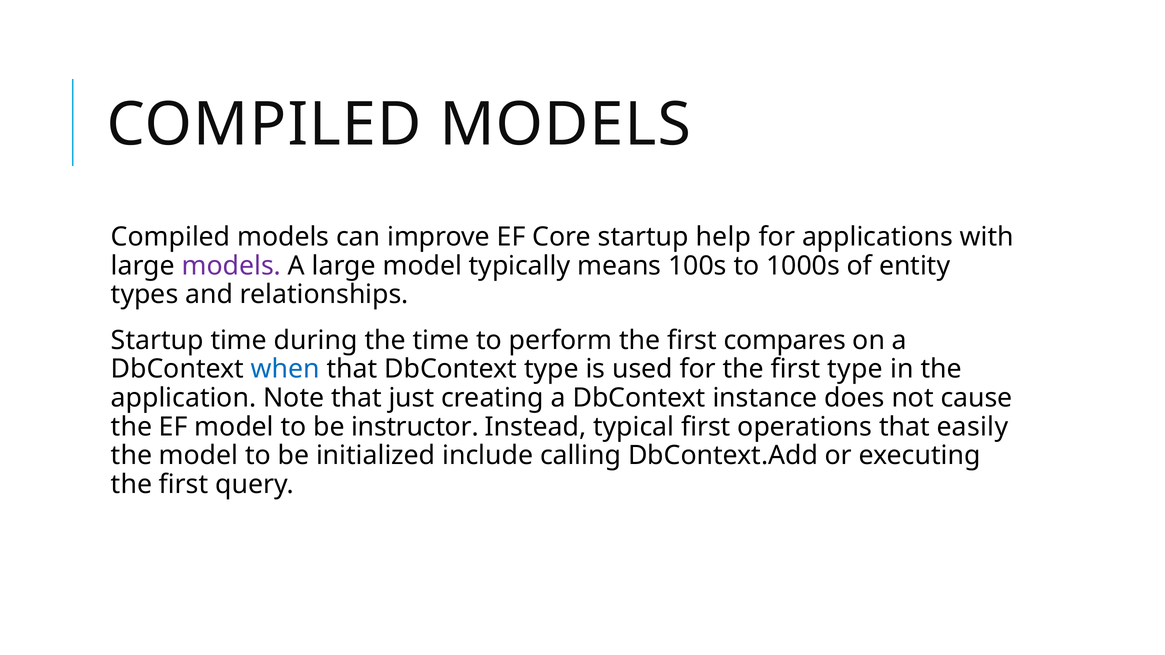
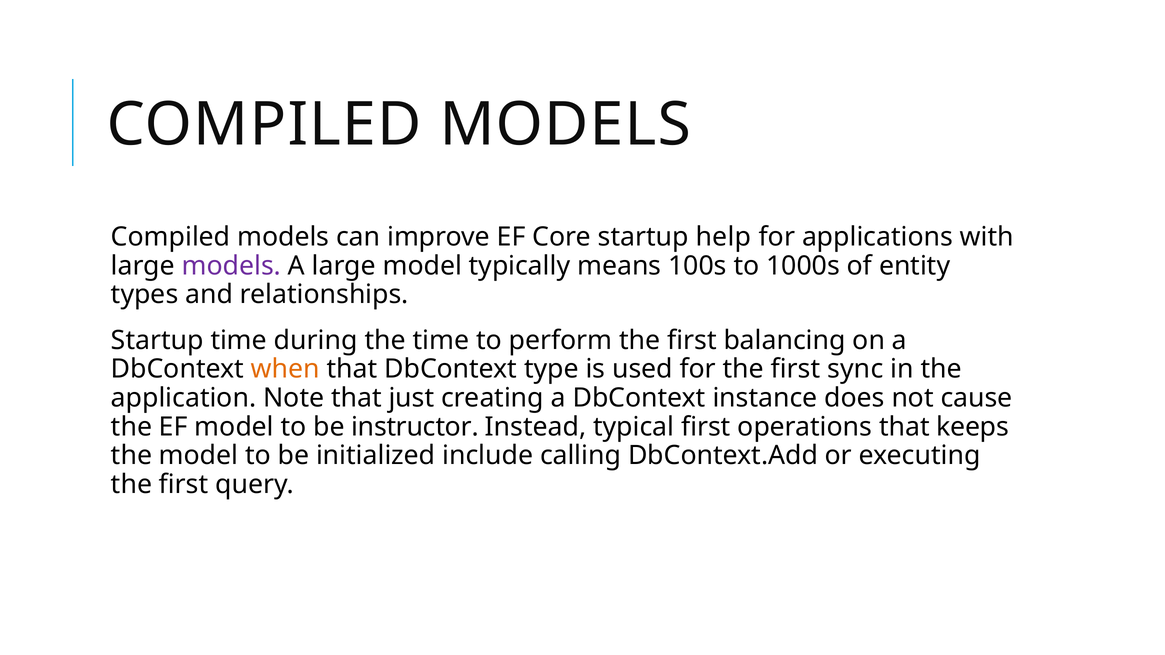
compares: compares -> balancing
when colour: blue -> orange
first type: type -> sync
easily: easily -> keeps
